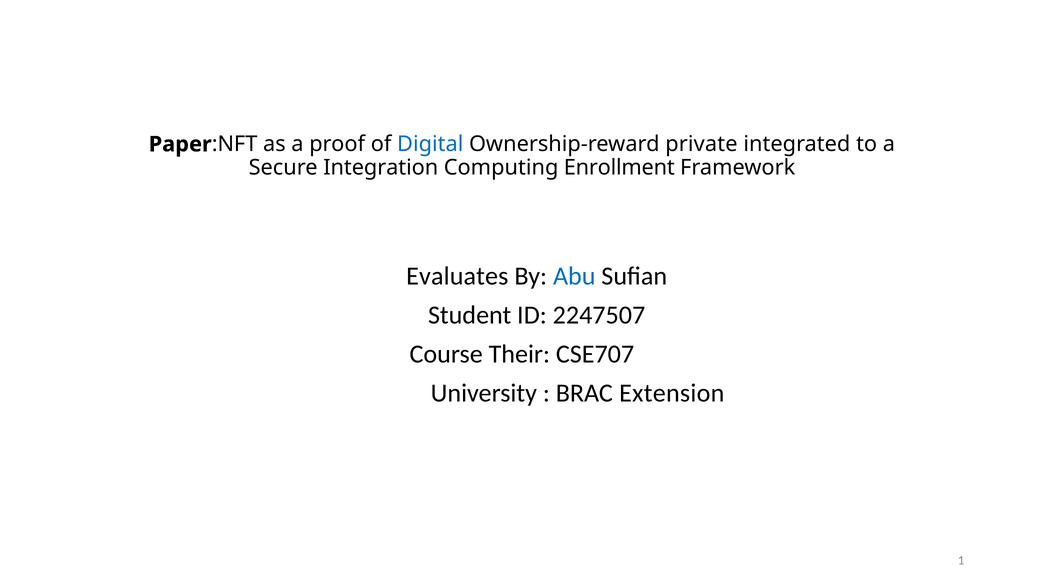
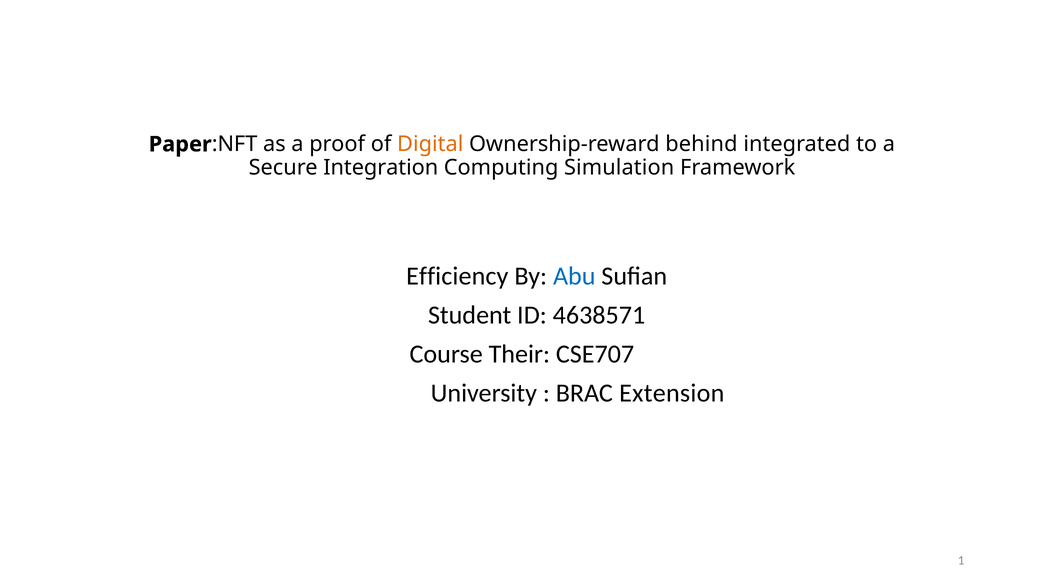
Digital colour: blue -> orange
private: private -> behind
Enrollment: Enrollment -> Simulation
Evaluates: Evaluates -> Efficiency
2247507: 2247507 -> 4638571
